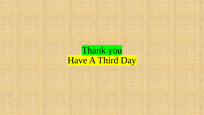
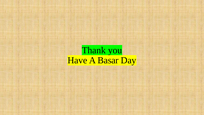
Third: Third -> Basar
